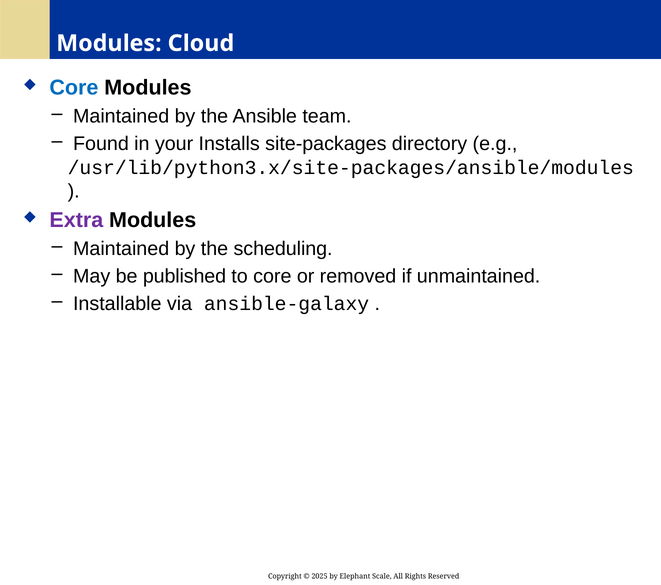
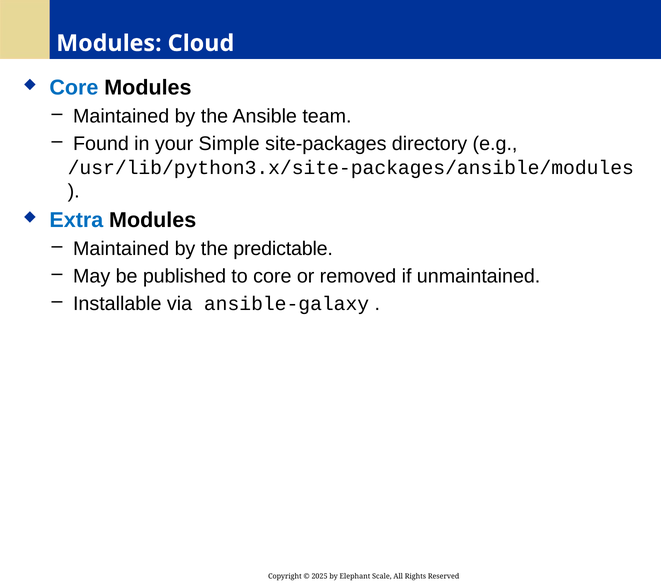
Installs: Installs -> Simple
Extra colour: purple -> blue
scheduling: scheduling -> predictable
